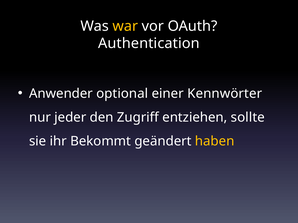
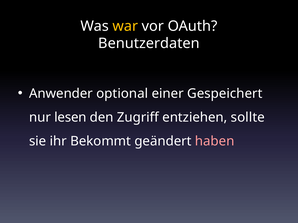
Authentication: Authentication -> Benutzerdaten
Kennwörter: Kennwörter -> Gespeichert
jeder: jeder -> lesen
haben colour: yellow -> pink
